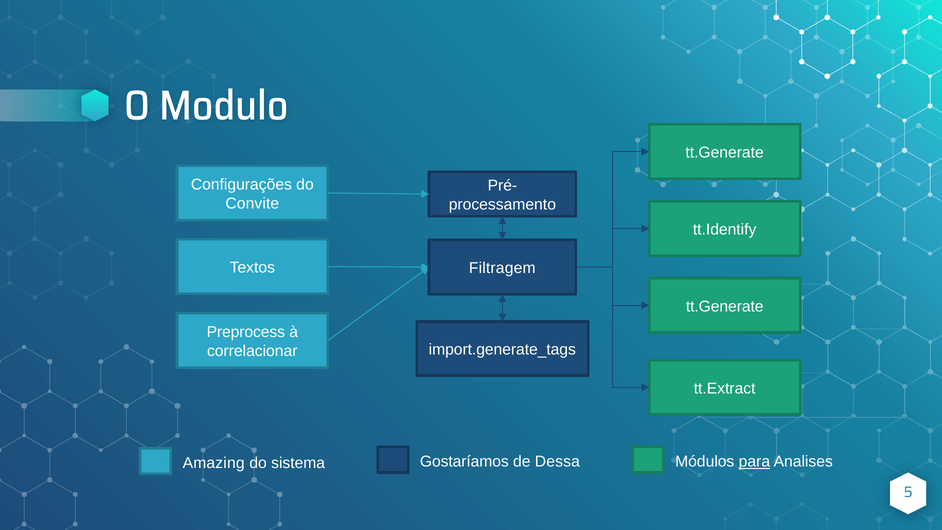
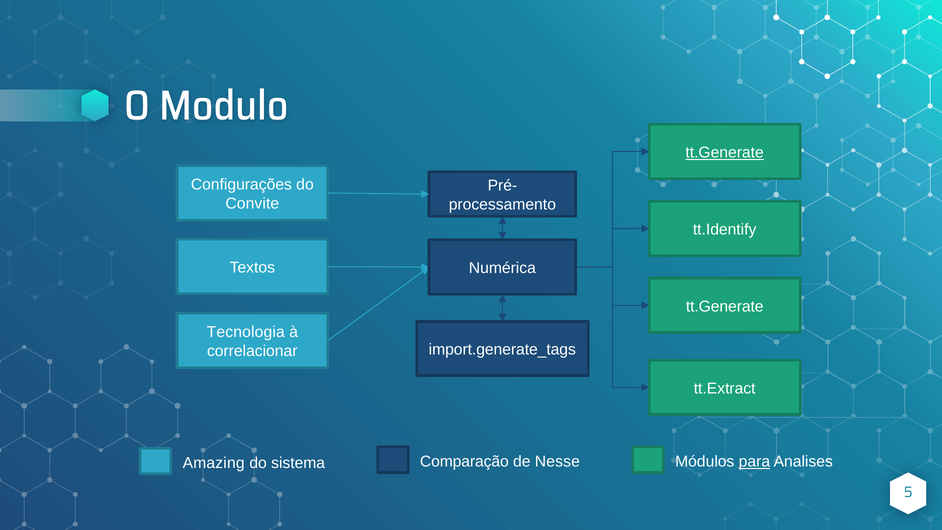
tt.Generate at (725, 153) underline: none -> present
Filtragem: Filtragem -> Numérica
Preprocess: Preprocess -> Tecnologia
Gostaríamos: Gostaríamos -> Comparação
Dessa: Dessa -> Nesse
